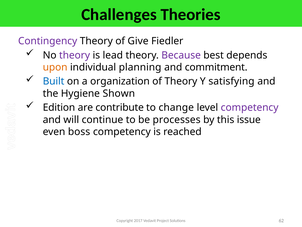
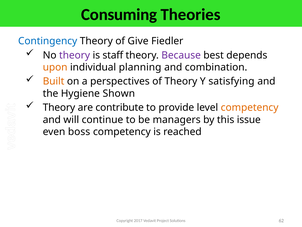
Challenges: Challenges -> Consuming
Contingency colour: purple -> blue
lead: lead -> staff
commitment: commitment -> combination
Built colour: blue -> orange
organization: organization -> perspectives
Edition at (59, 107): Edition -> Theory
change: change -> provide
competency at (250, 107) colour: purple -> orange
processes: processes -> managers
